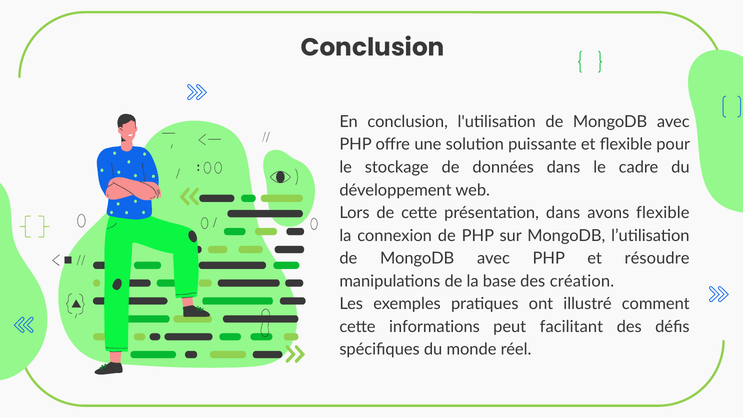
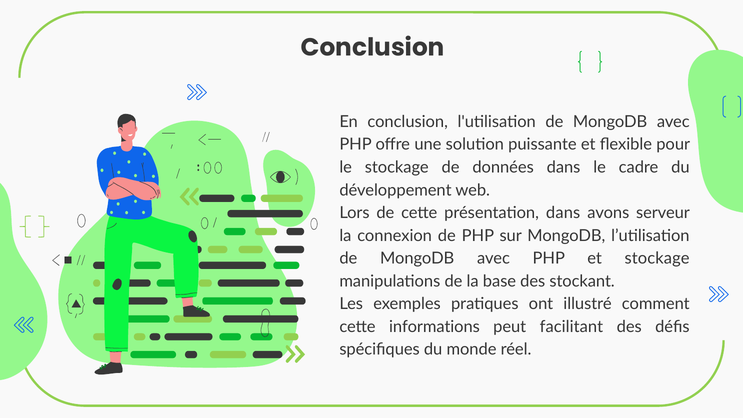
avons flexible: flexible -> serveur
et résoudre: résoudre -> stockage
création: création -> stockant
